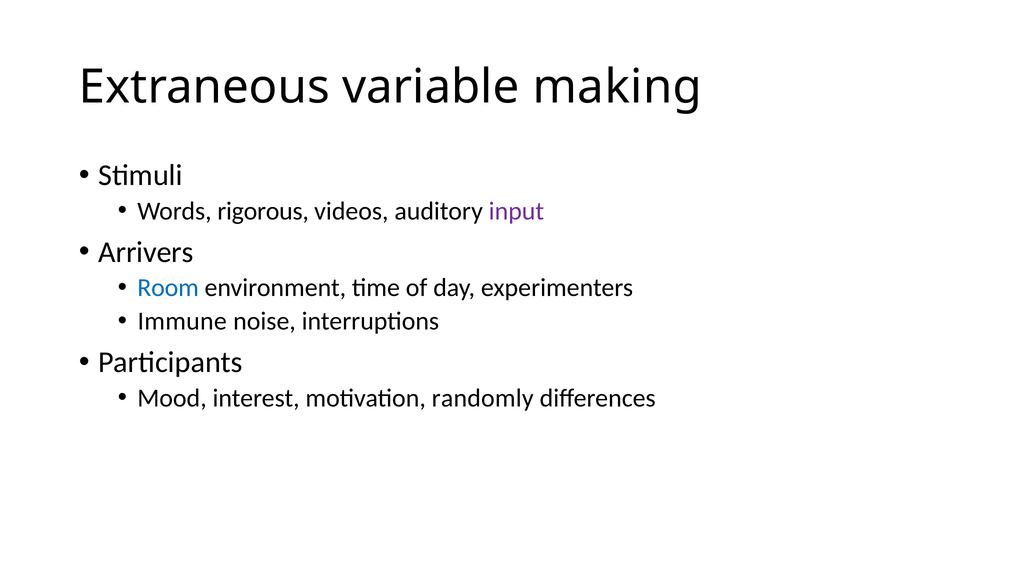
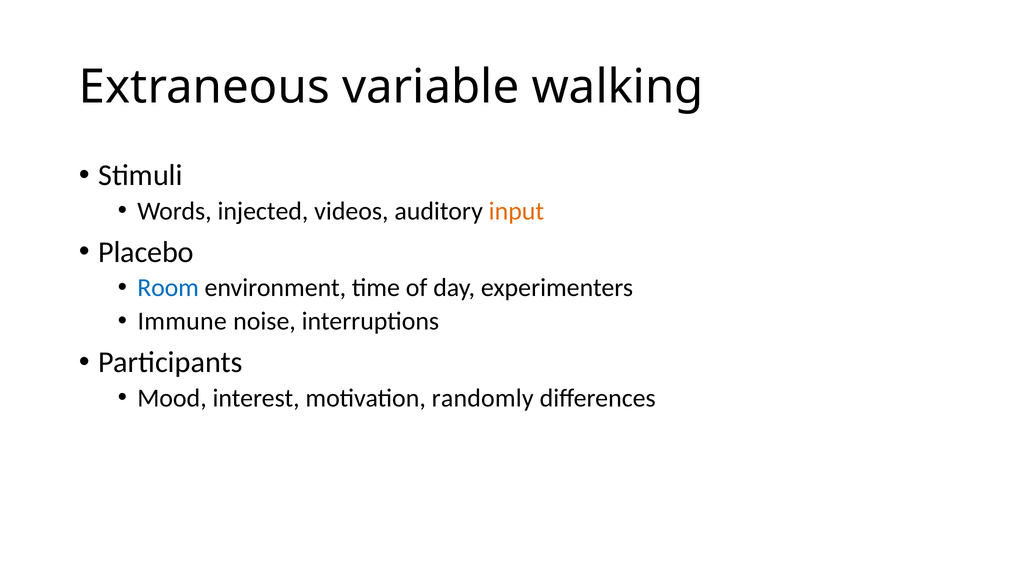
making: making -> walking
rigorous: rigorous -> injected
input colour: purple -> orange
Arrivers: Arrivers -> Placebo
